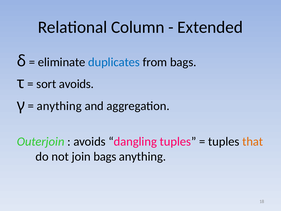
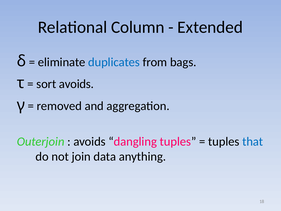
anything at (59, 106): anything -> removed
that colour: orange -> blue
join bags: bags -> data
